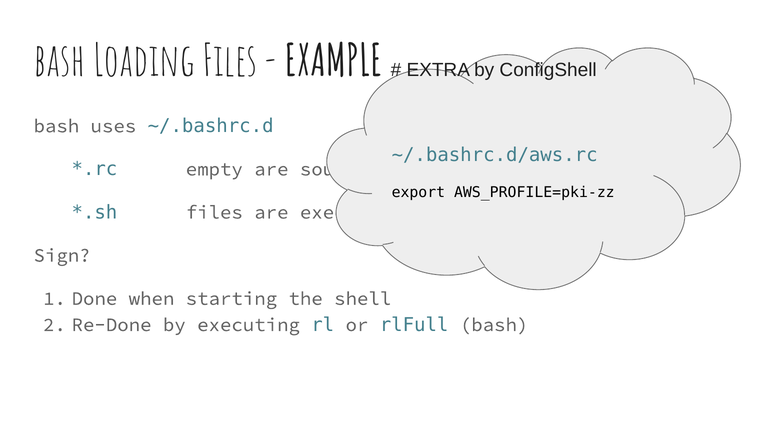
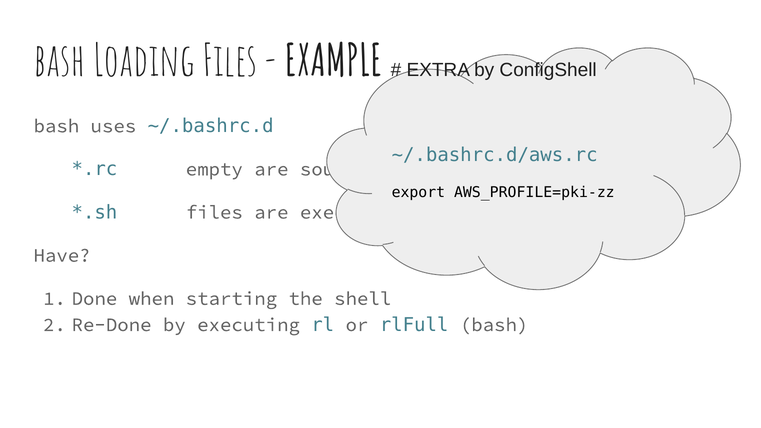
Sign: Sign -> Have
